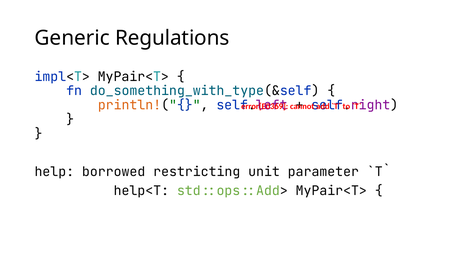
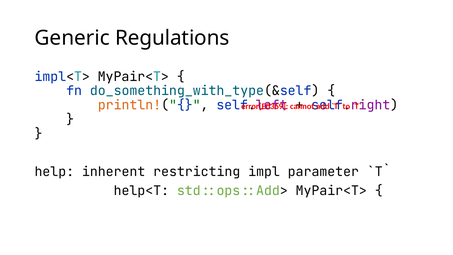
borrowed: borrowed -> inherent
unit: unit -> impl
